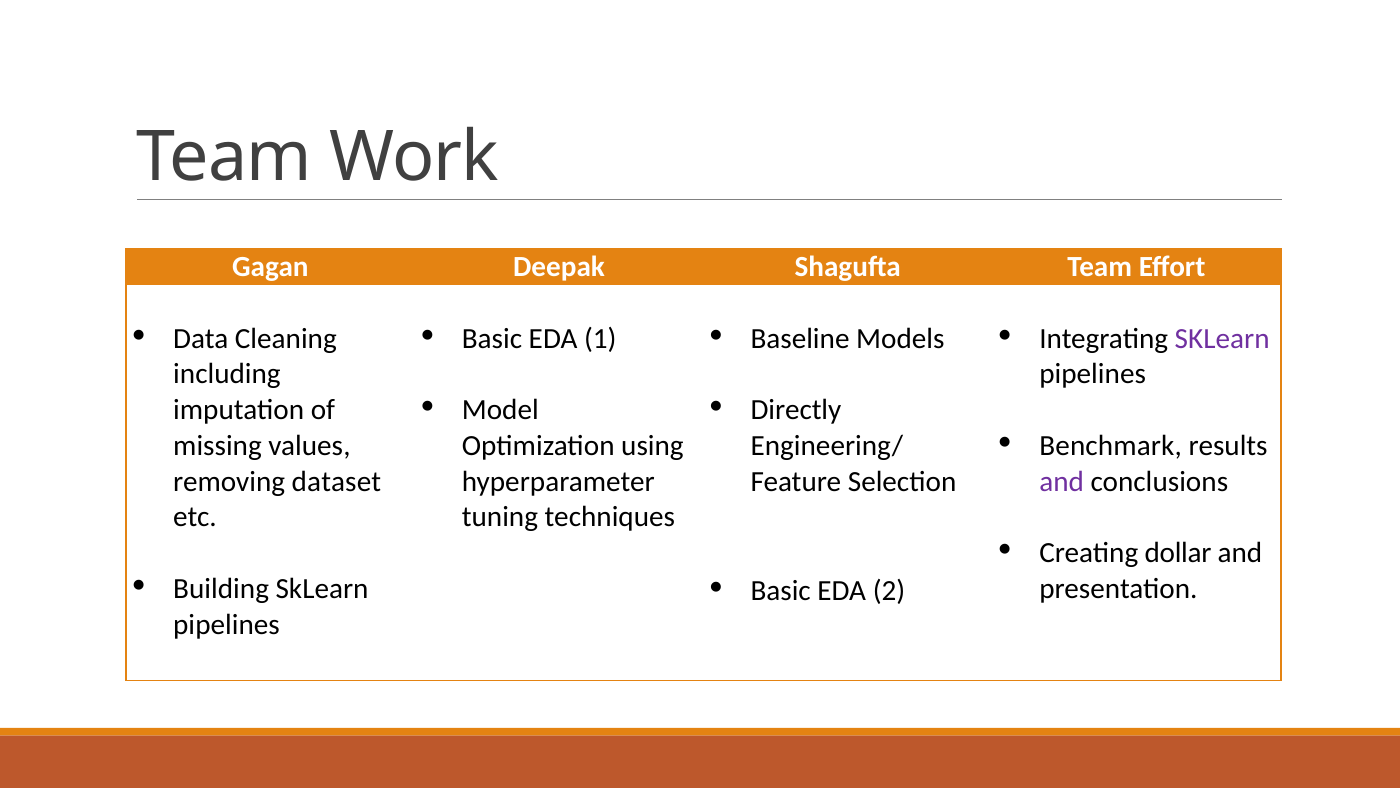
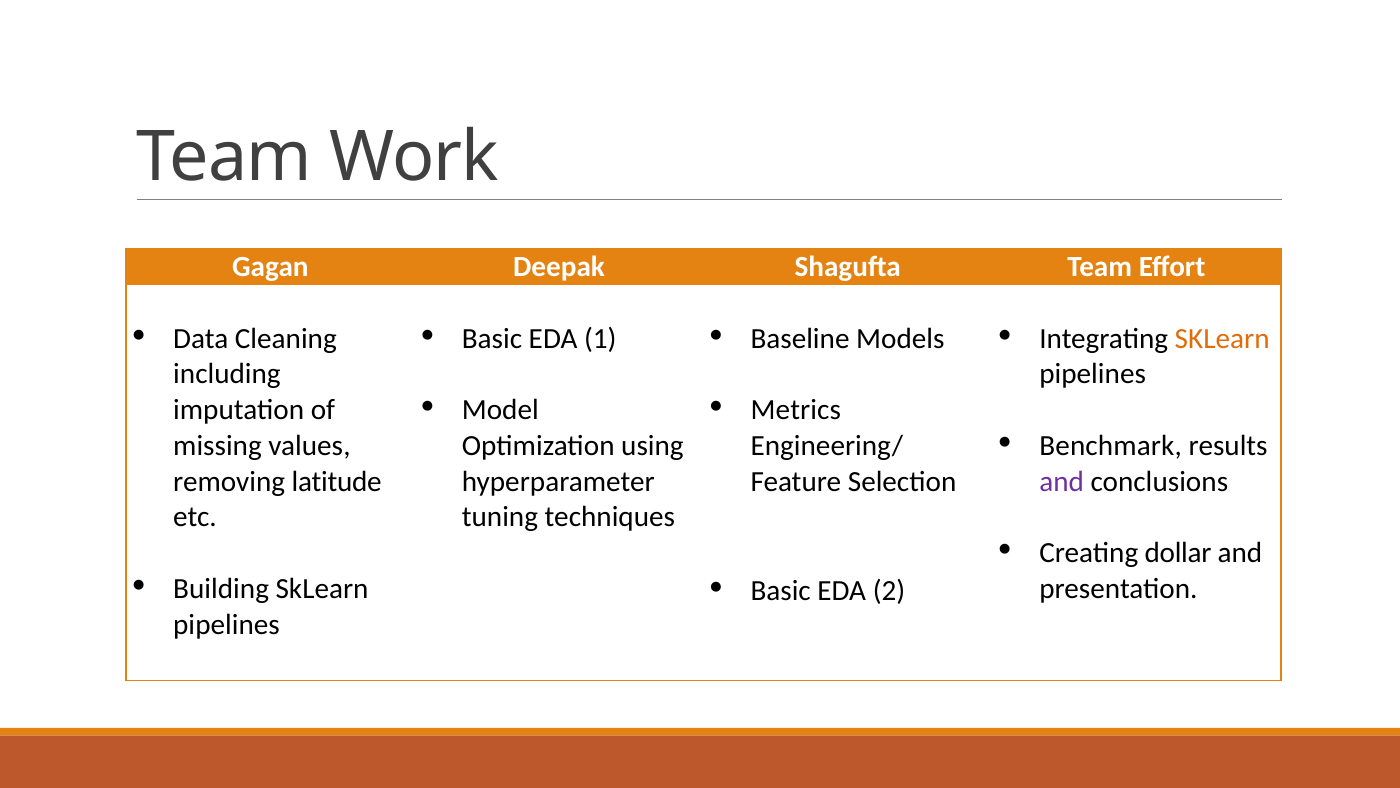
SKLearn at (1222, 338) colour: purple -> orange
Directly: Directly -> Metrics
dataset: dataset -> latitude
